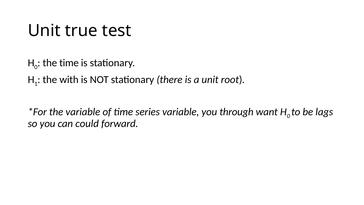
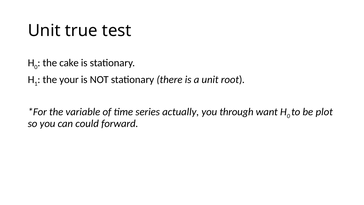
the time: time -> cake
with: with -> your
series variable: variable -> actually
lags: lags -> plot
